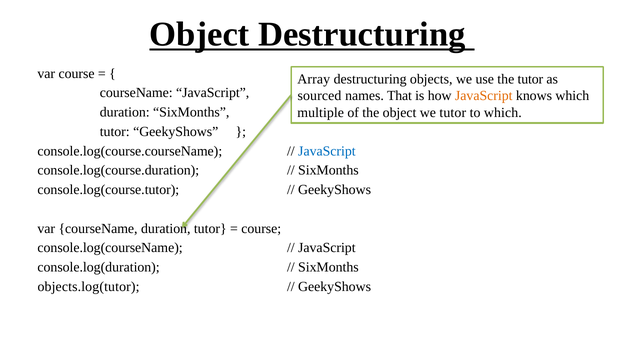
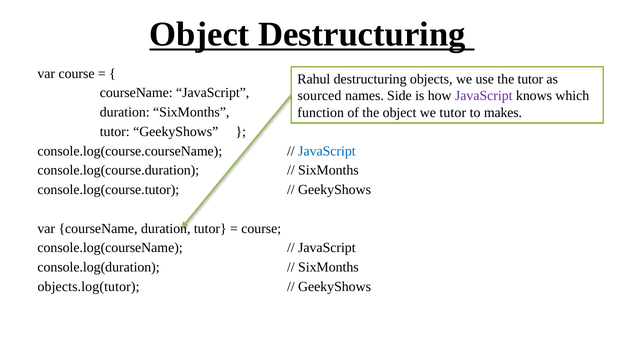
Array: Array -> Rahul
That: That -> Side
JavaScript at (484, 96) colour: orange -> purple
multiple: multiple -> function
to which: which -> makes
